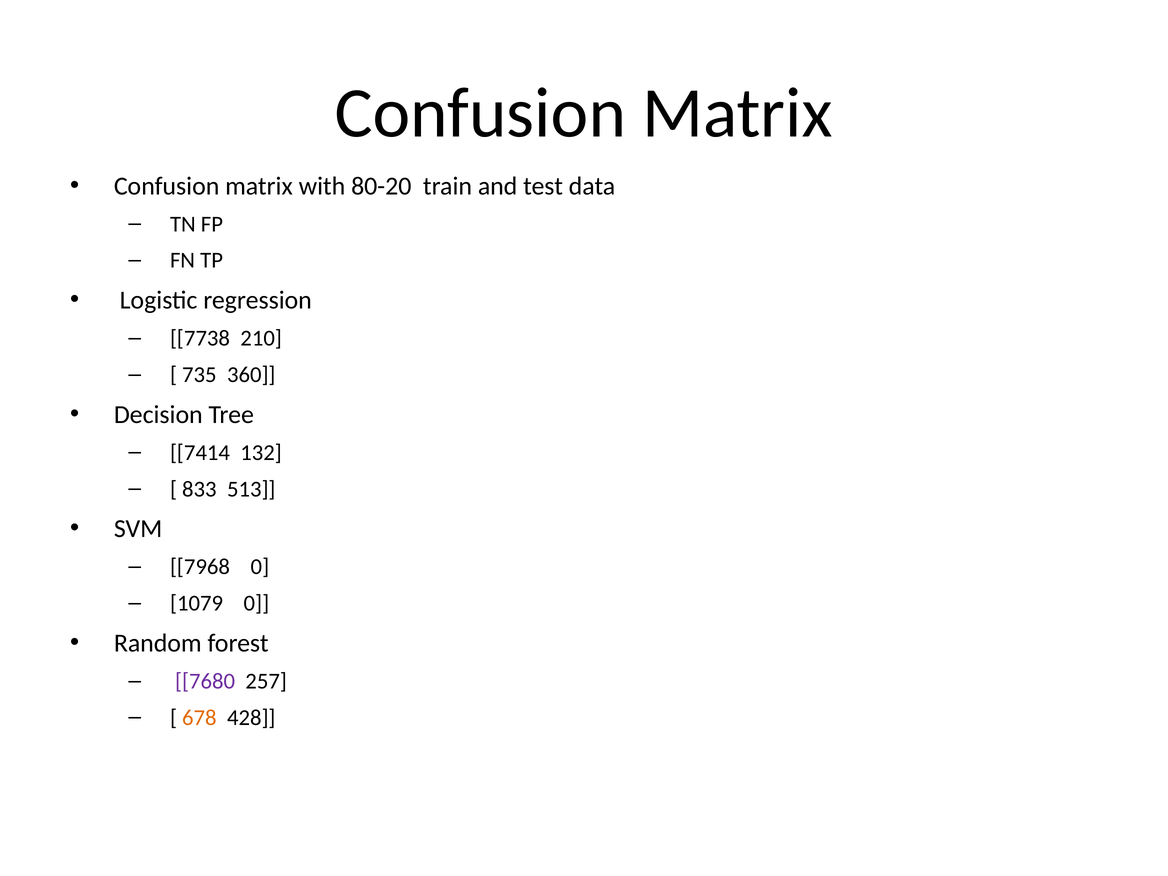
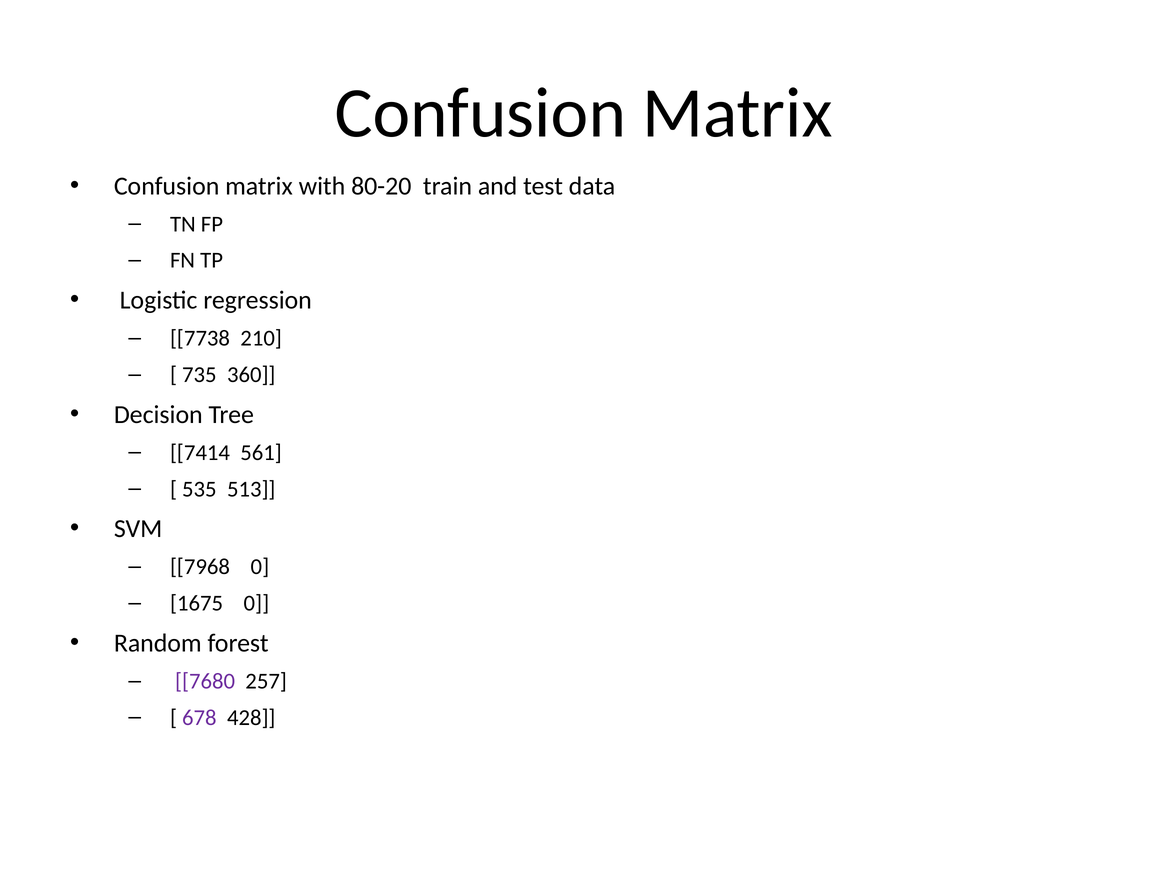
132: 132 -> 561
833: 833 -> 535
1079: 1079 -> 1675
678 colour: orange -> purple
